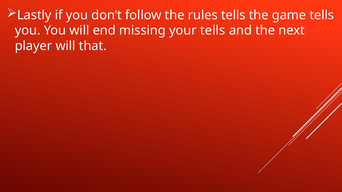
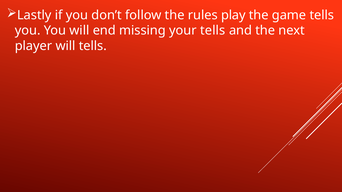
rules tells: tells -> play
will that: that -> tells
